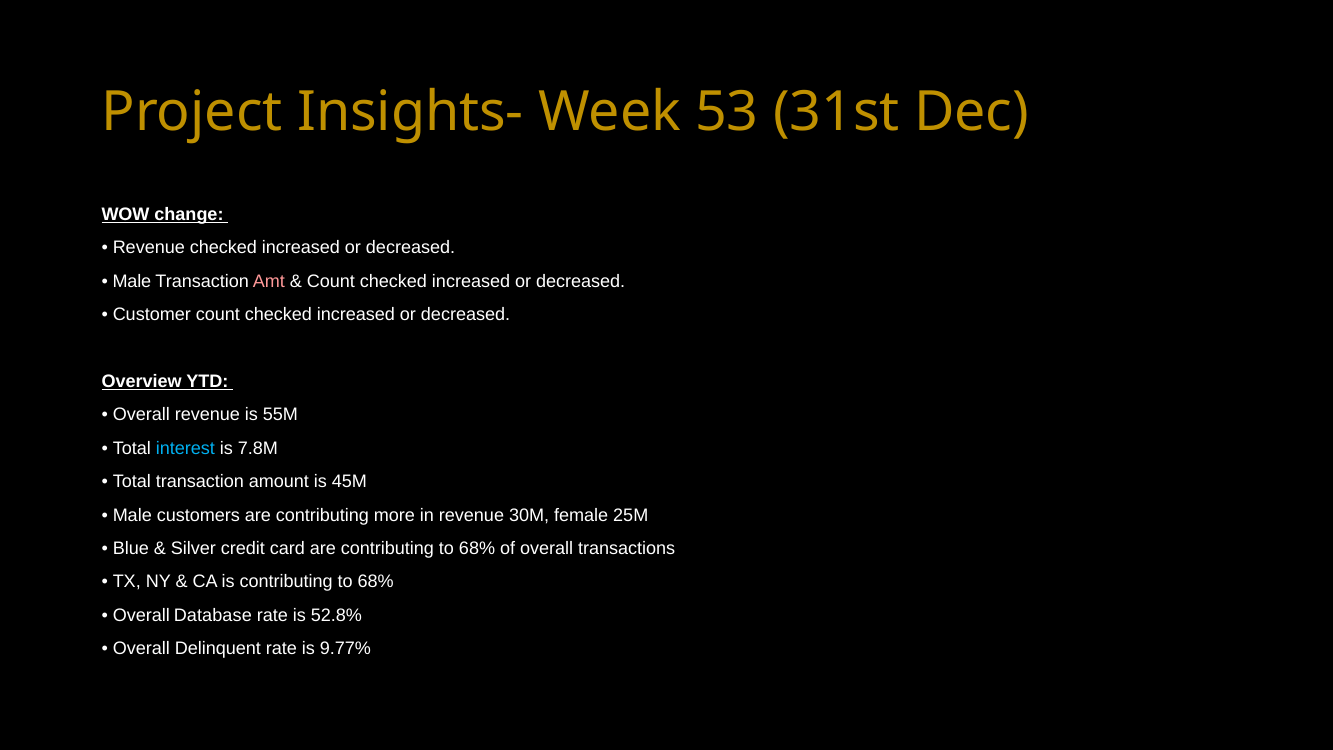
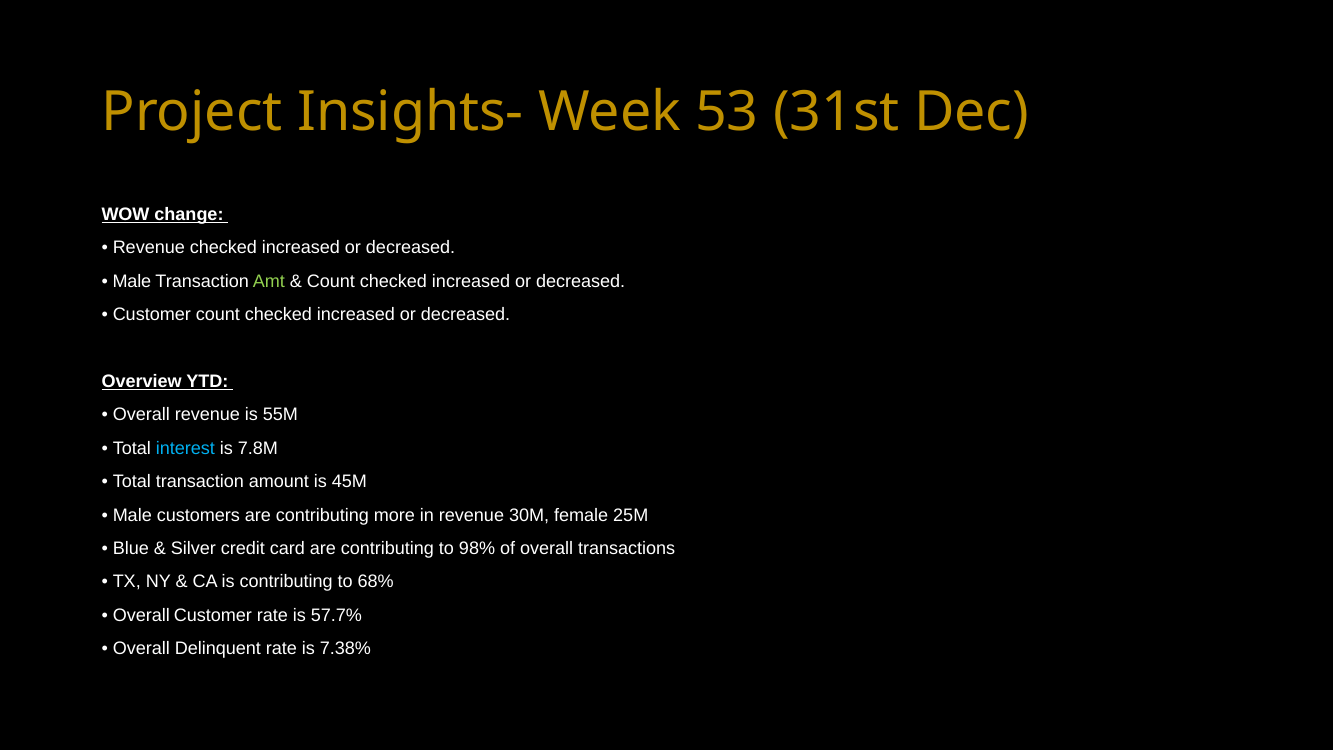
Amt colour: pink -> light green
are contributing to 68%: 68% -> 98%
Overall Database: Database -> Customer
52.8%: 52.8% -> 57.7%
9.77%: 9.77% -> 7.38%
